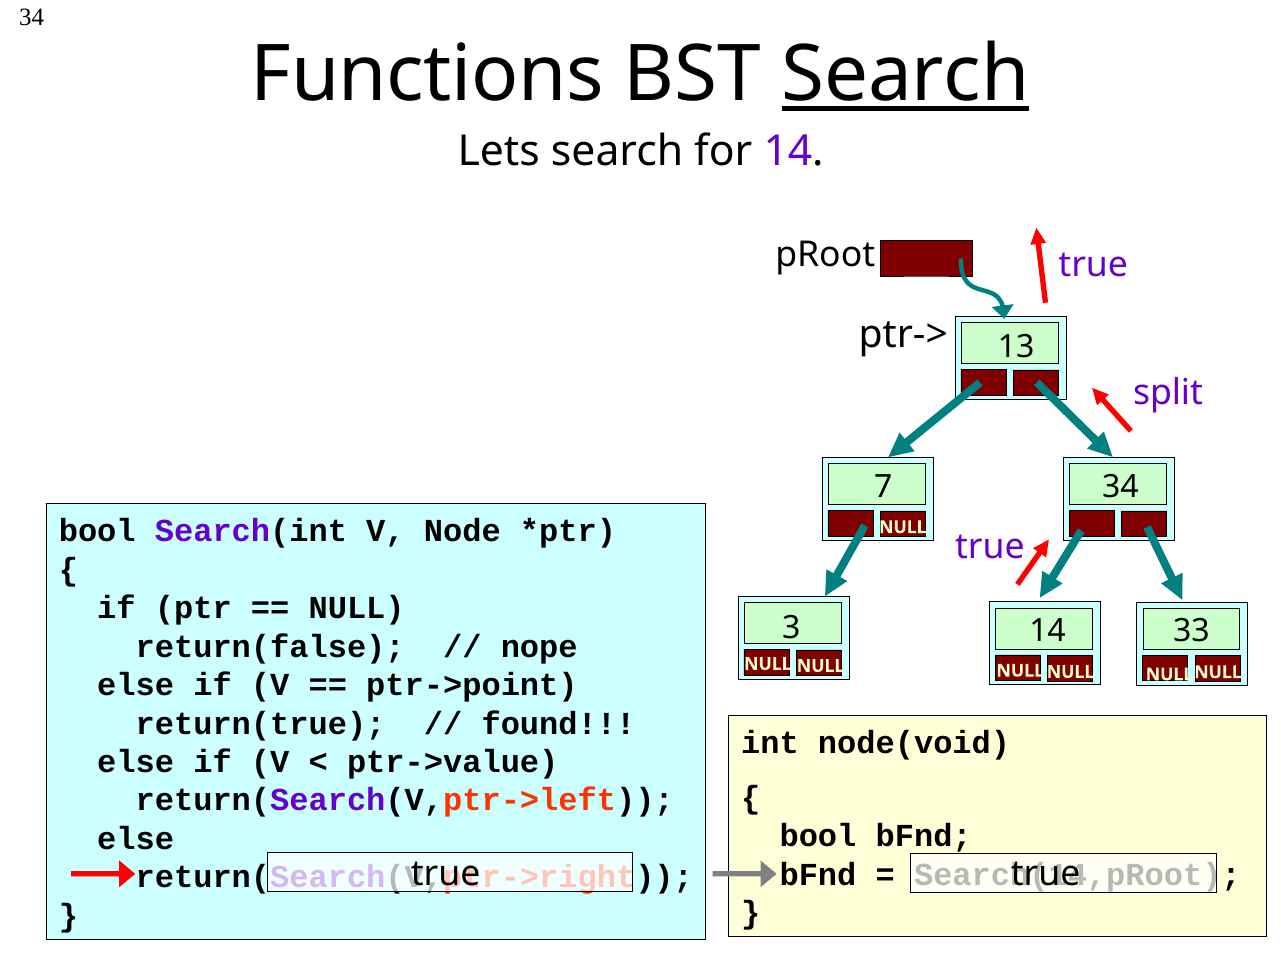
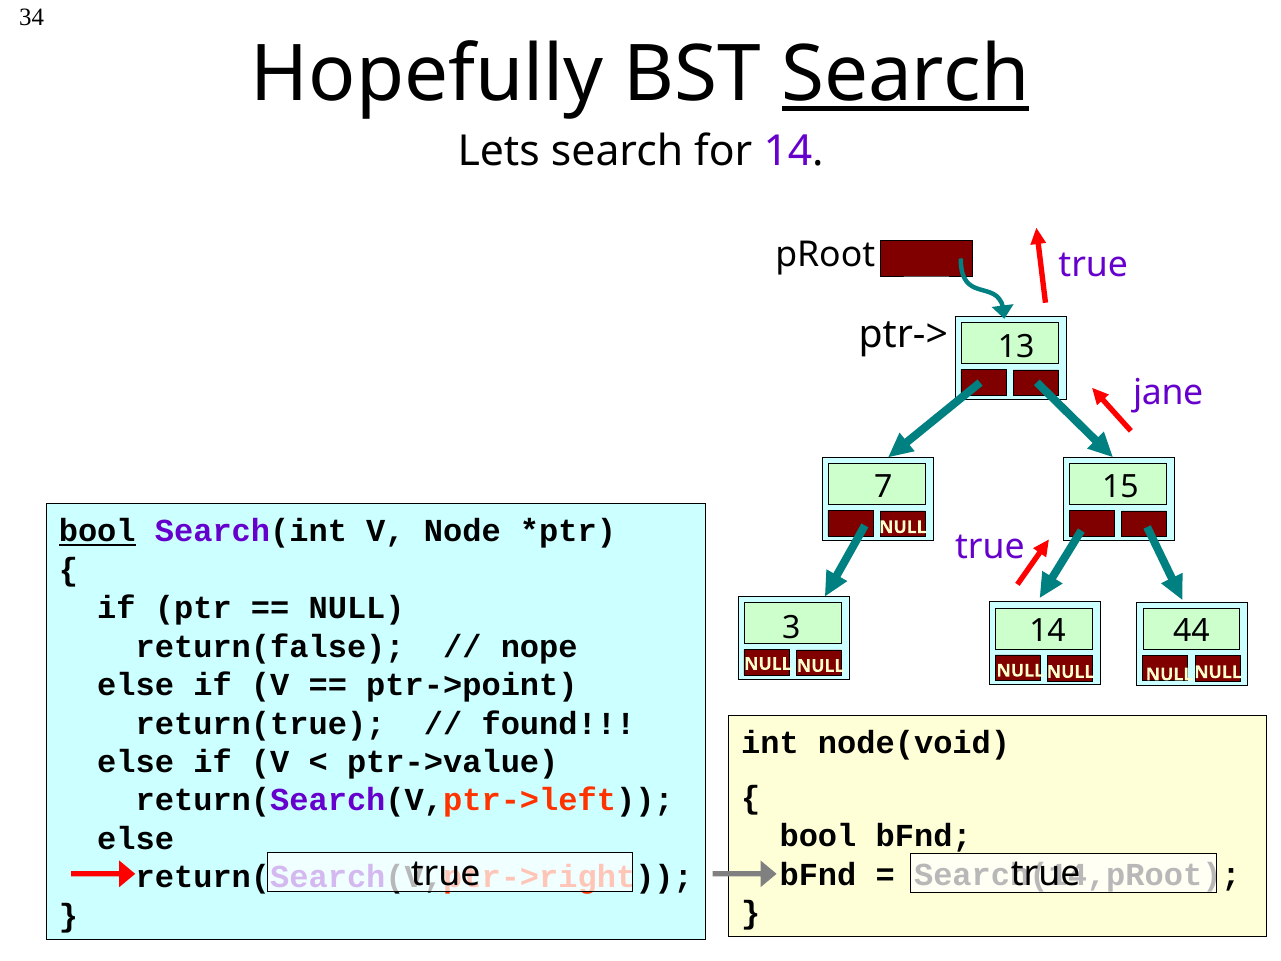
Functions: Functions -> Hopefully
split: split -> jane
7 34: 34 -> 15
bool at (97, 531) underline: none -> present
33: 33 -> 44
